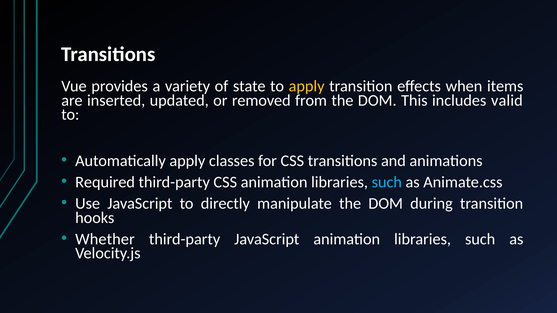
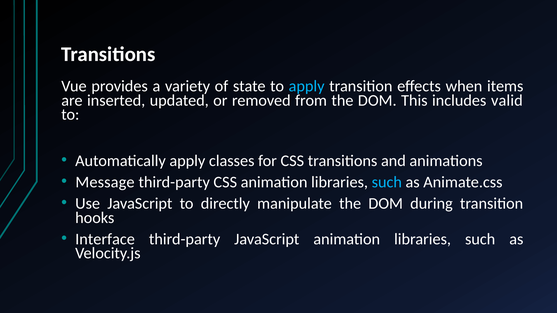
apply at (307, 86) colour: yellow -> light blue
Required: Required -> Message
Whether: Whether -> Interface
